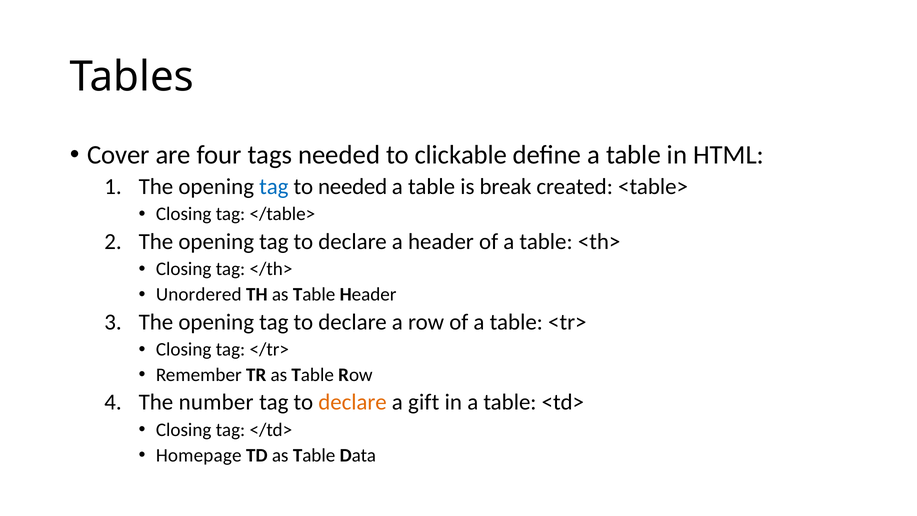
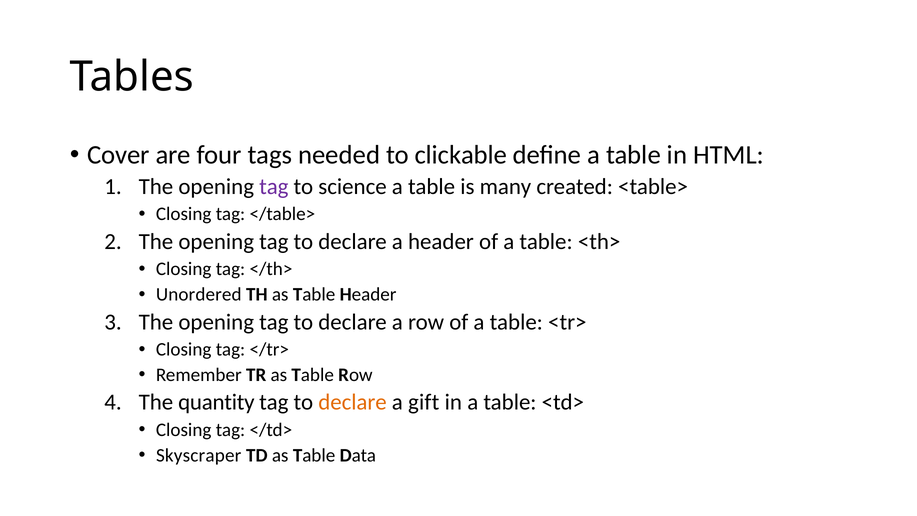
tag at (274, 187) colour: blue -> purple
to needed: needed -> science
break: break -> many
number: number -> quantity
Homepage: Homepage -> Skyscraper
